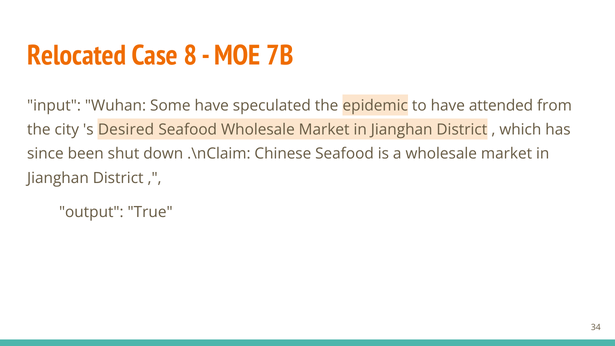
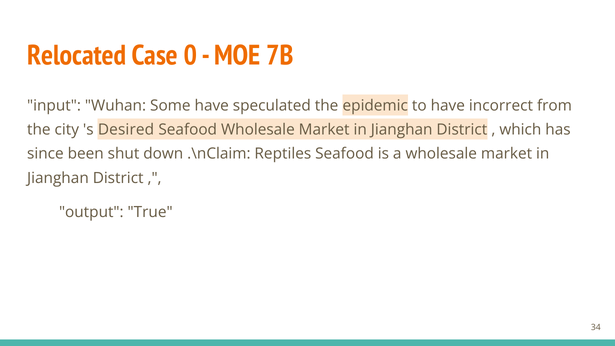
8: 8 -> 0
attended: attended -> incorrect
Chinese: Chinese -> Reptiles
